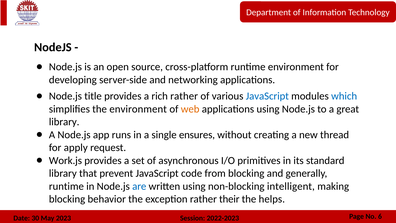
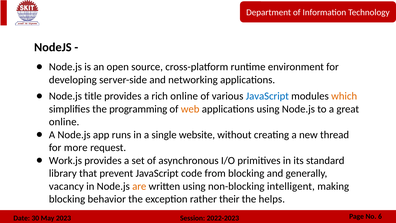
rich rather: rather -> online
which colour: blue -> orange
the environment: environment -> programming
library at (64, 122): library -> online
ensures: ensures -> website
apply: apply -> more
runtime at (66, 186): runtime -> vacancy
are colour: blue -> orange
